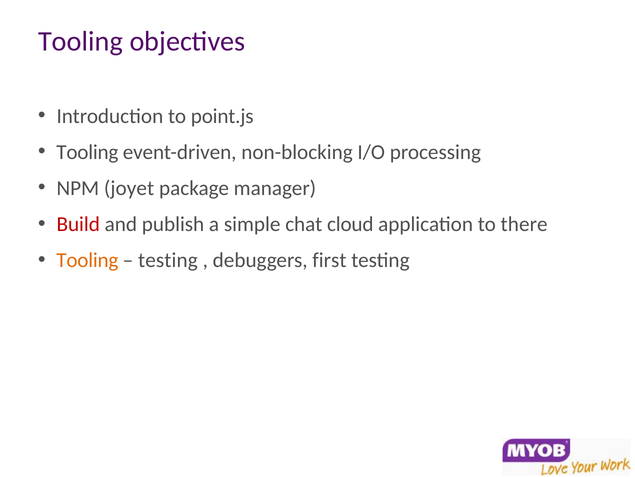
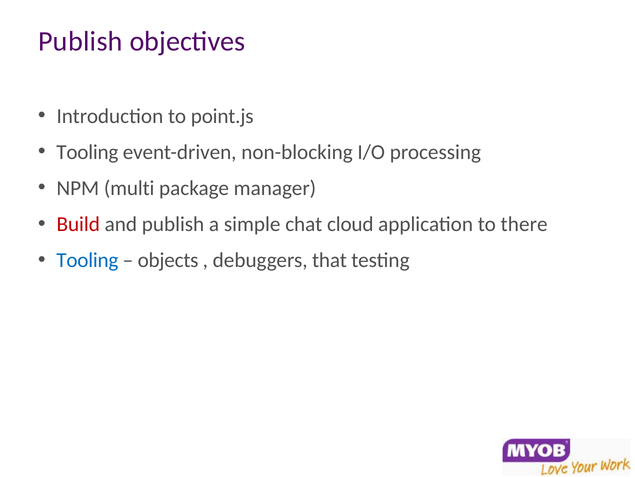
Tooling at (81, 41): Tooling -> Publish
joyet: joyet -> multi
Tooling at (87, 260) colour: orange -> blue
testing at (168, 260): testing -> objects
first: first -> that
